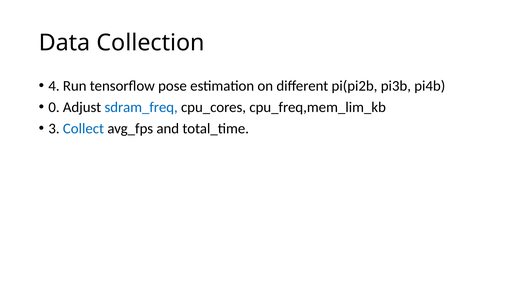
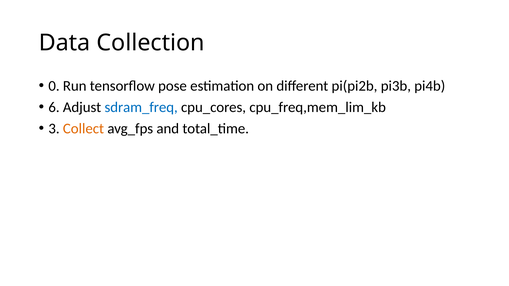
4: 4 -> 0
0: 0 -> 6
Collect colour: blue -> orange
